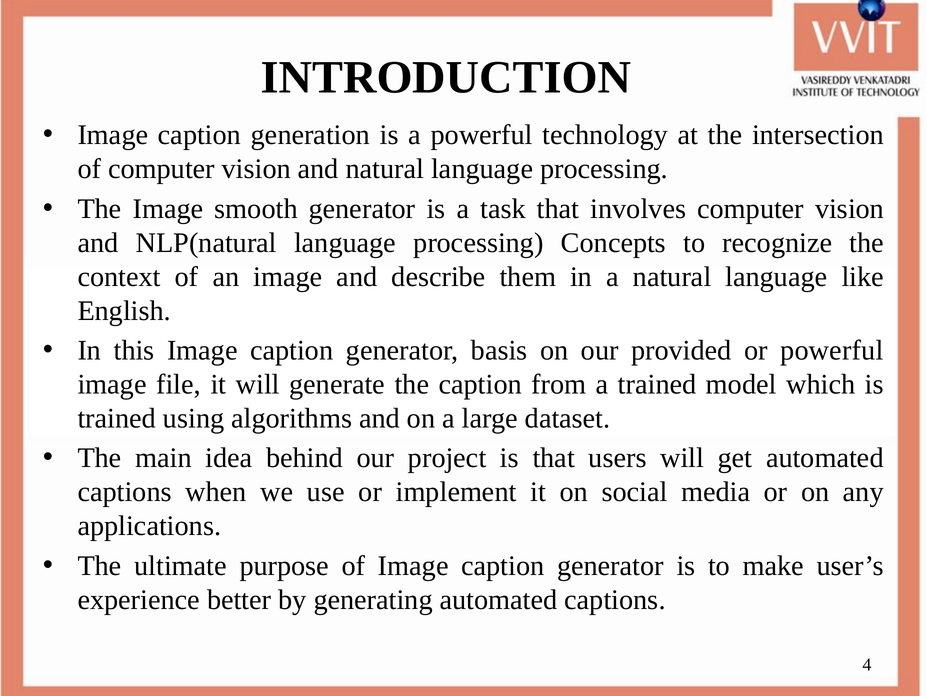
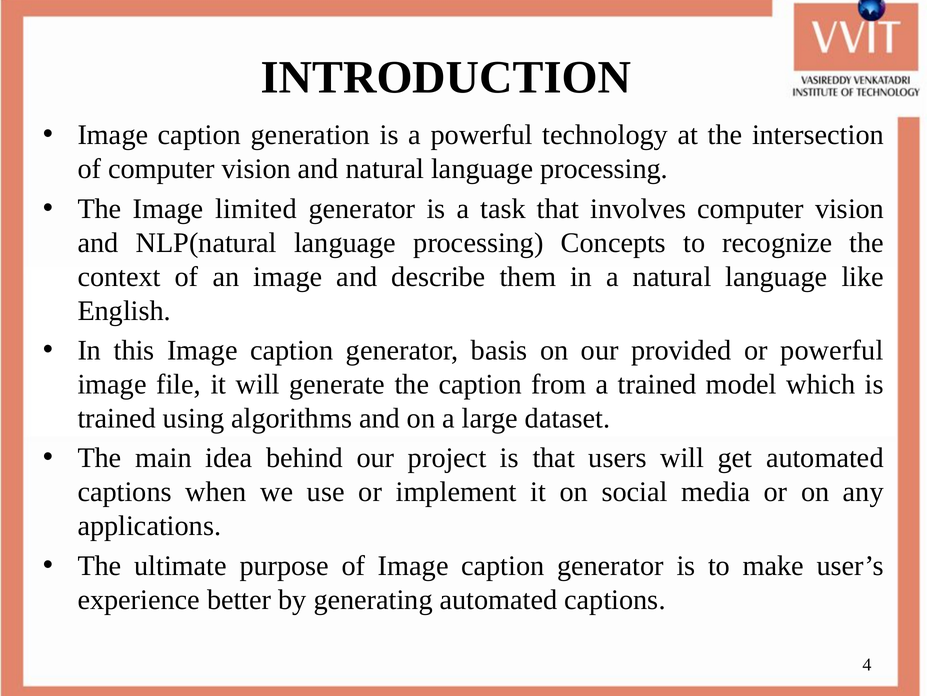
smooth: smooth -> limited
